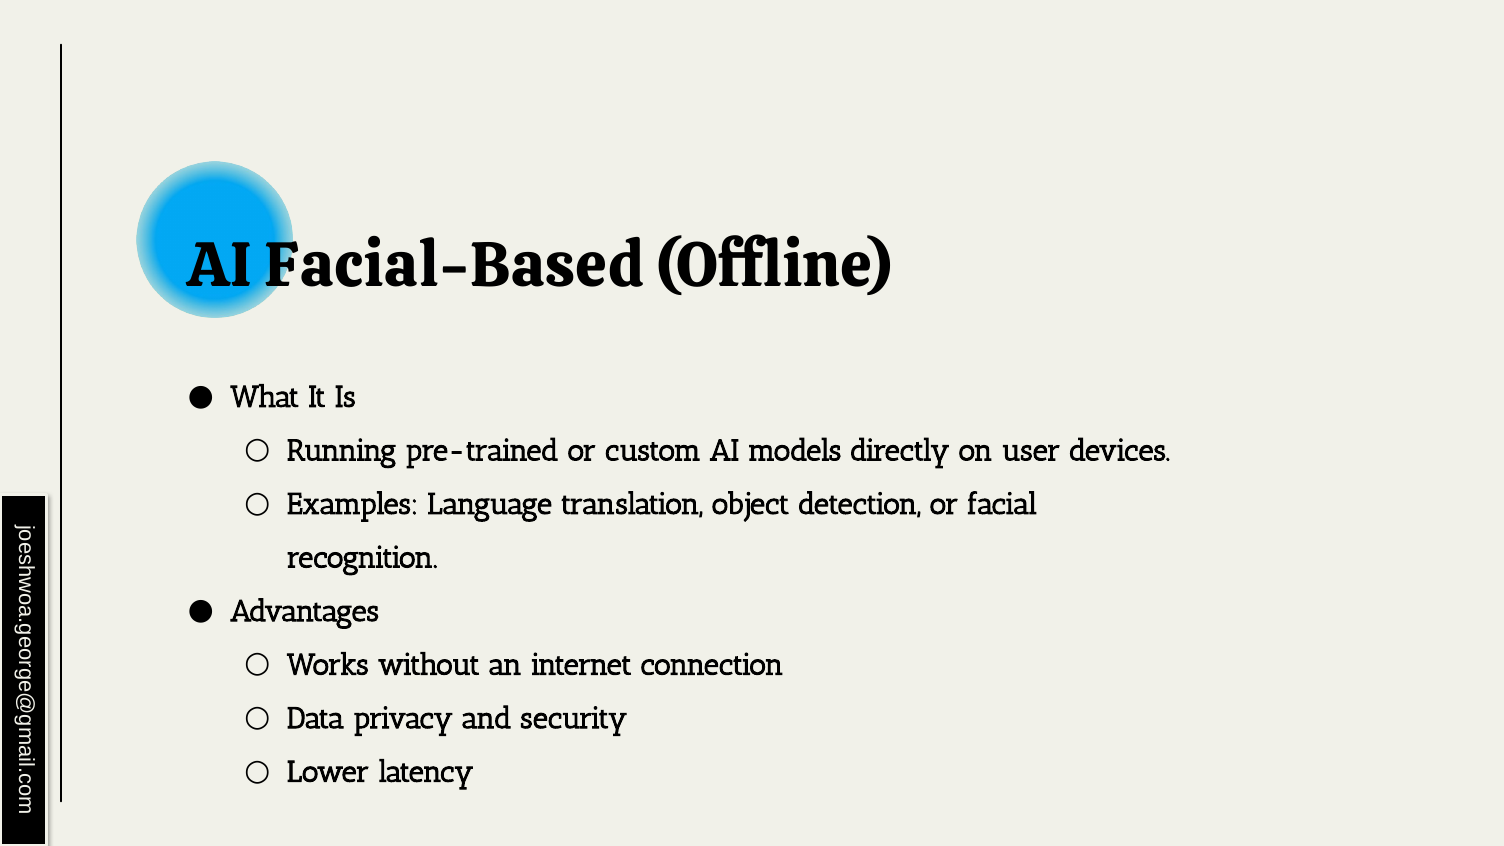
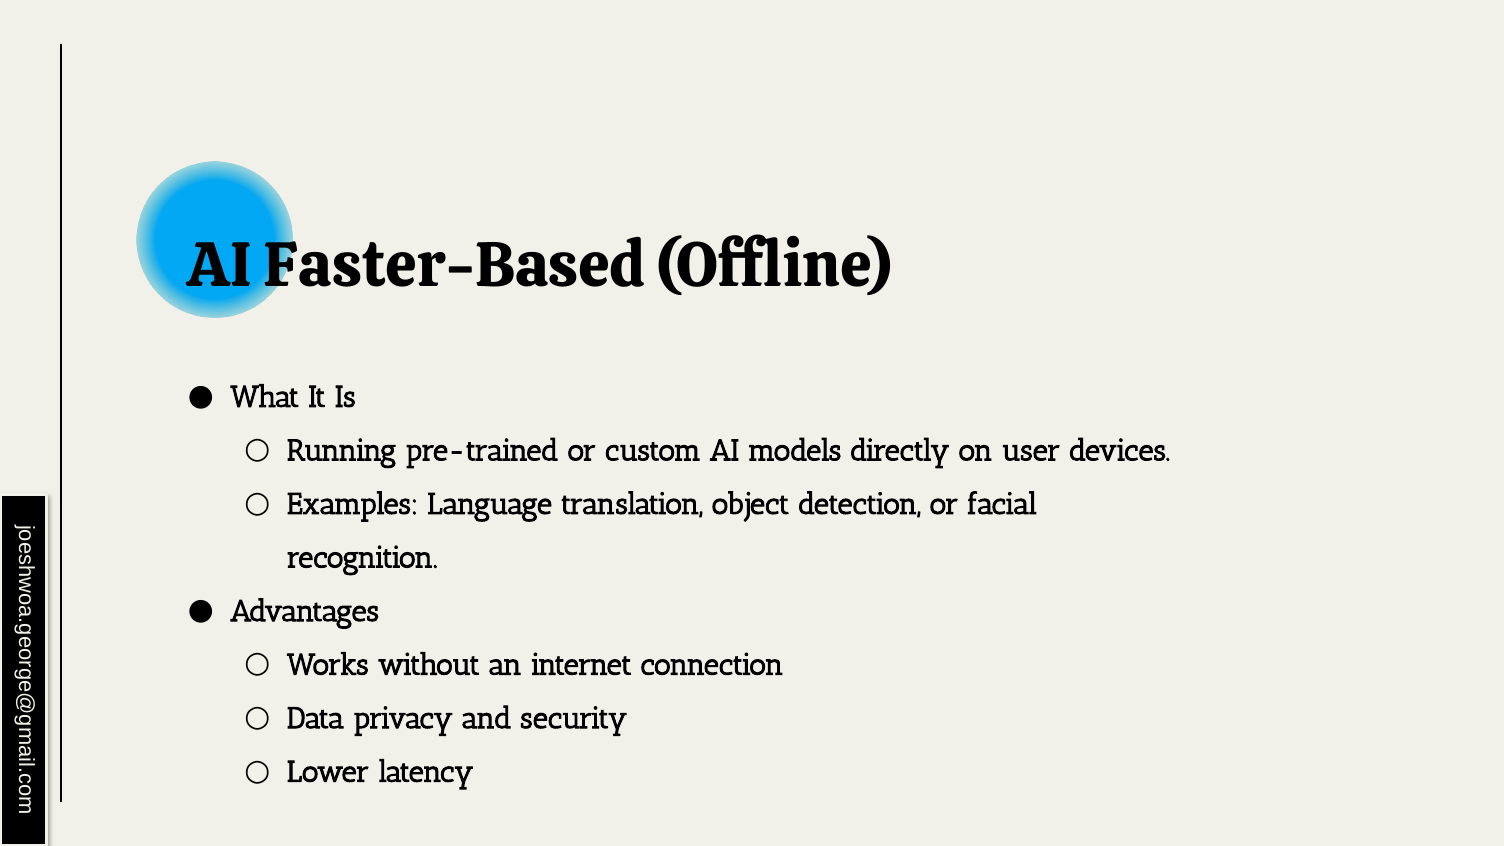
Facial-Based: Facial-Based -> Faster-Based
